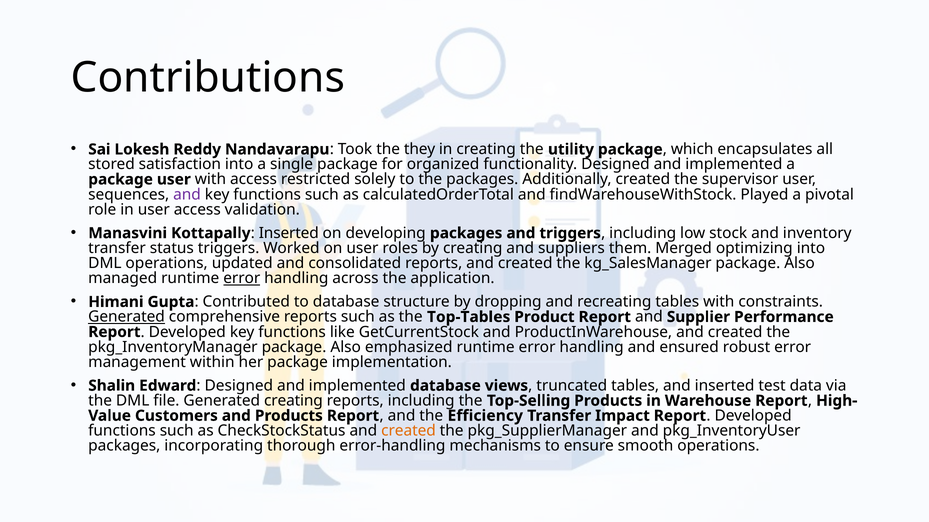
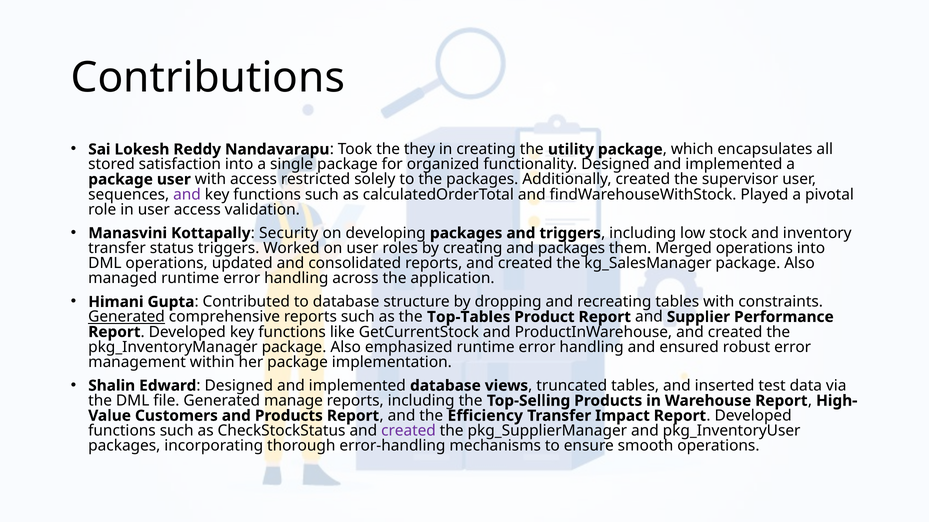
Kottapally Inserted: Inserted -> Security
and suppliers: suppliers -> packages
Merged optimizing: optimizing -> operations
error at (242, 278) underline: present -> none
Generated creating: creating -> manage
created at (409, 431) colour: orange -> purple
